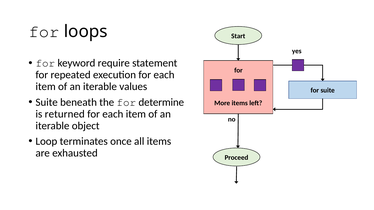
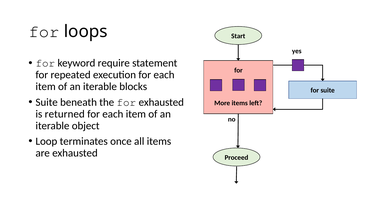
values: values -> blocks
for determine: determine -> exhausted
